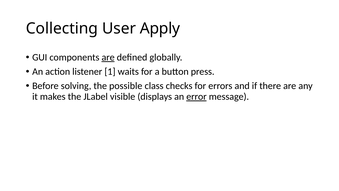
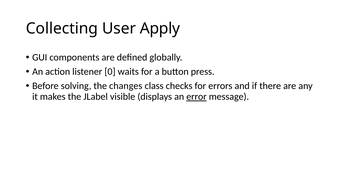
are at (108, 57) underline: present -> none
1: 1 -> 0
possible: possible -> changes
